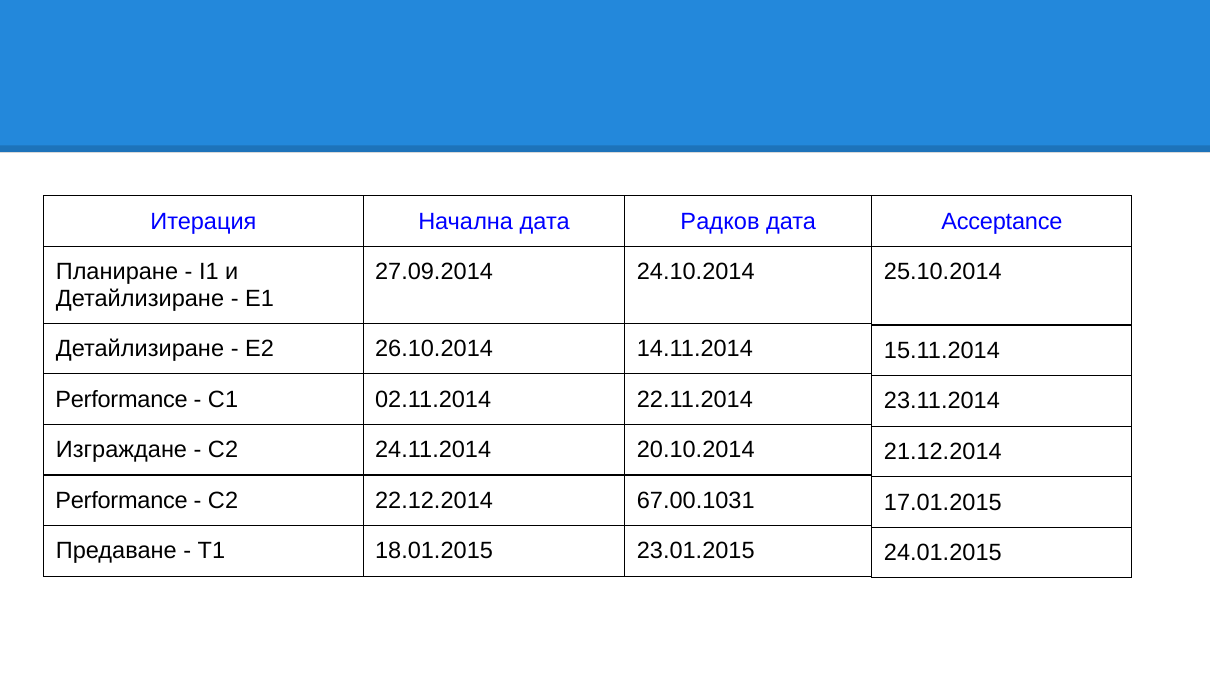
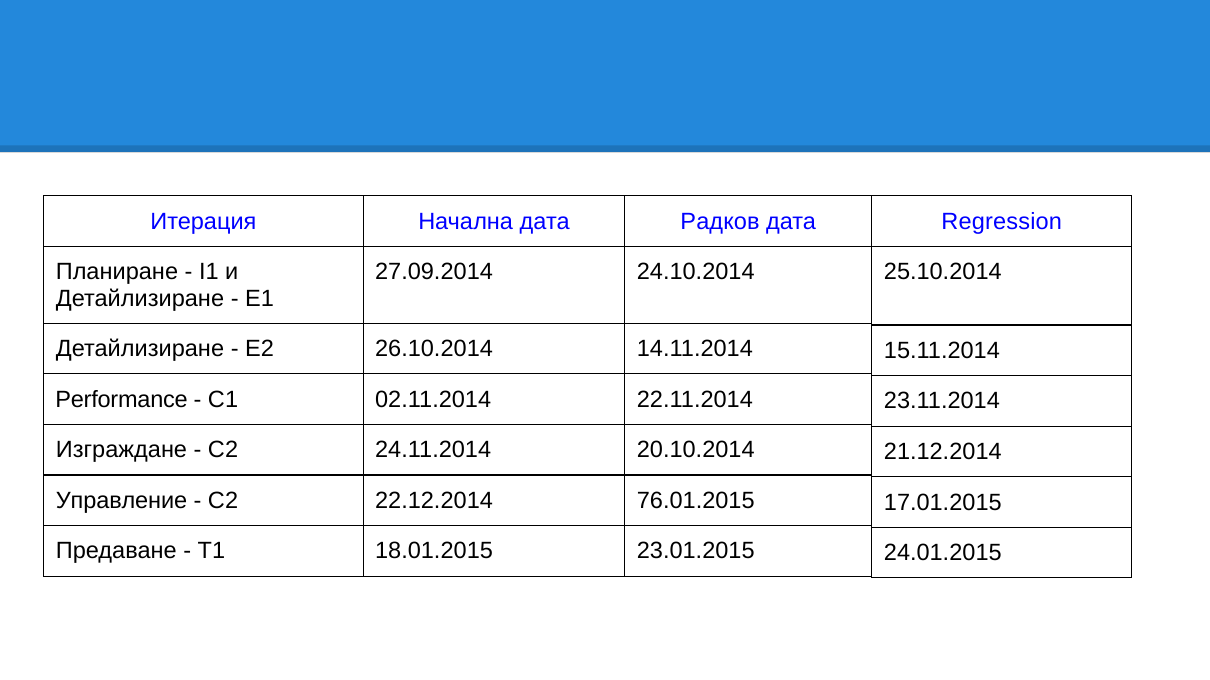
Acceptance: Acceptance -> Regression
Performance at (122, 501): Performance -> Управление
67.00.1031: 67.00.1031 -> 76.01.2015
